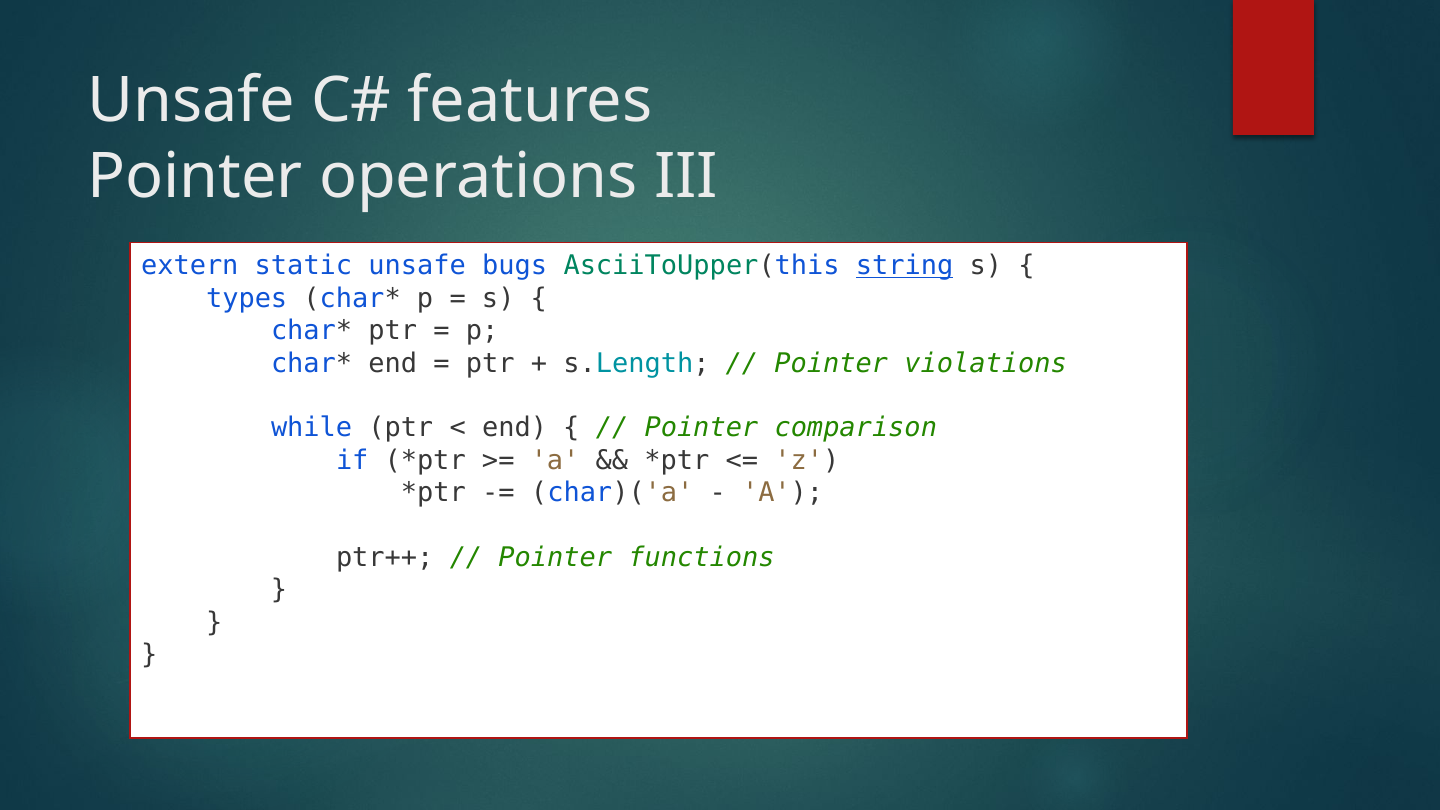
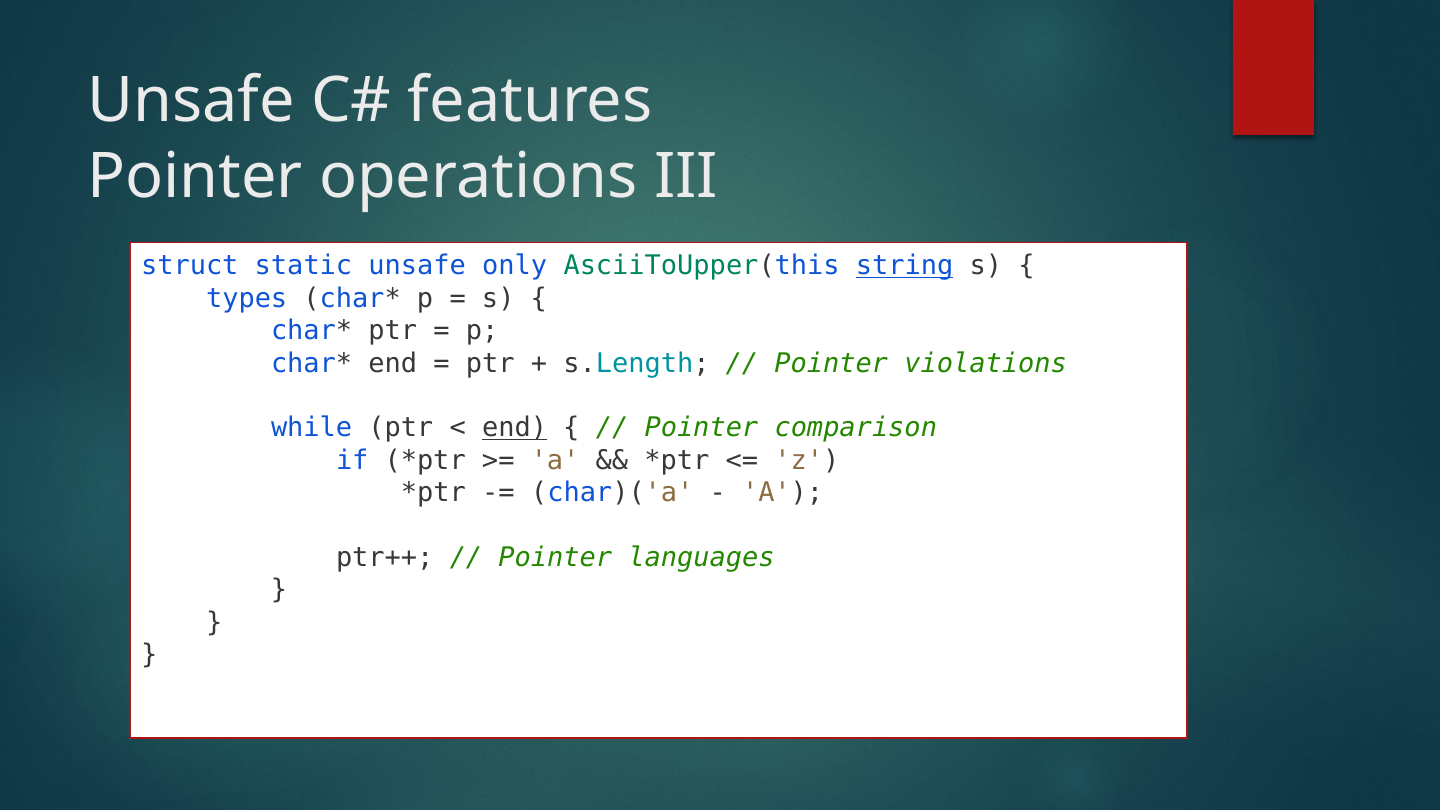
extern: extern -> struct
bugs: bugs -> only
end at (515, 428) underline: none -> present
functions: functions -> languages
